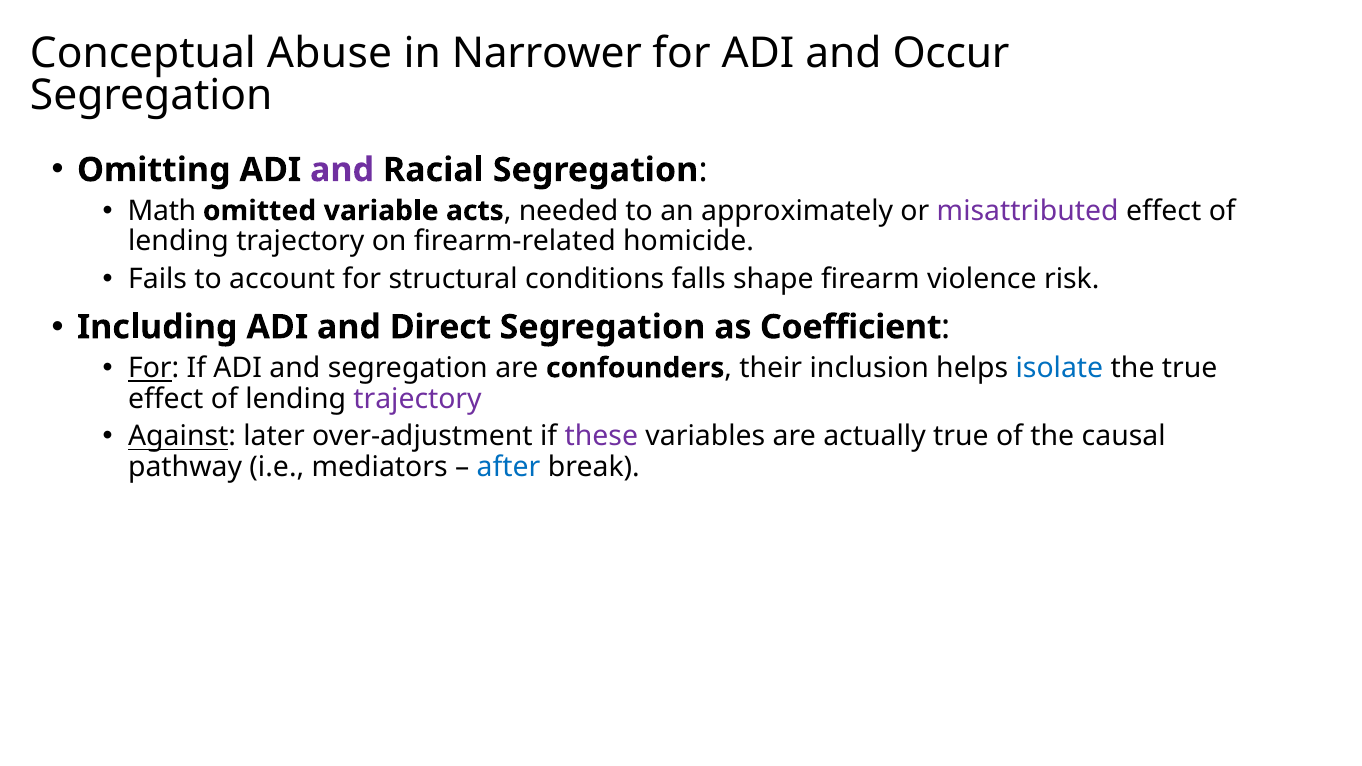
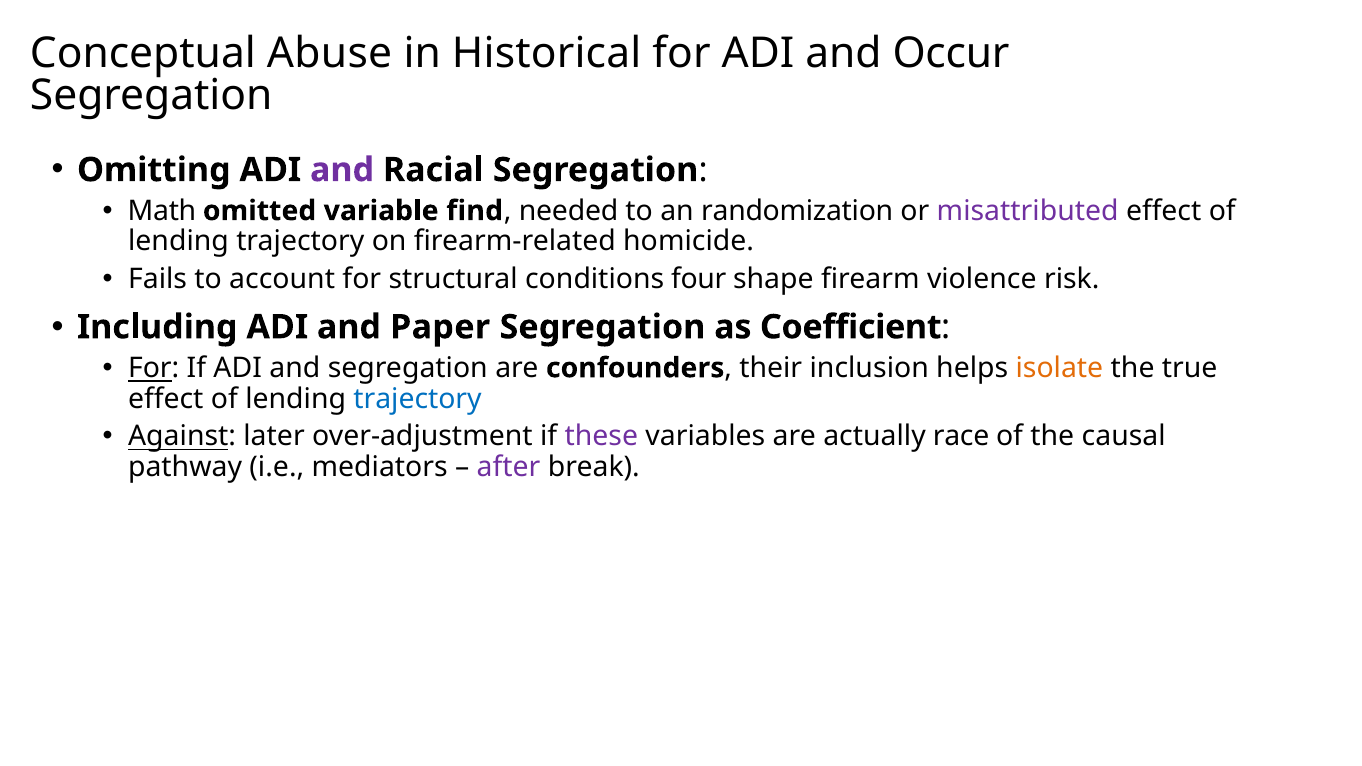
Narrower: Narrower -> Historical
acts: acts -> find
approximately: approximately -> randomization
falls: falls -> four
Direct: Direct -> Paper
isolate colour: blue -> orange
trajectory at (418, 399) colour: purple -> blue
actually true: true -> race
after colour: blue -> purple
